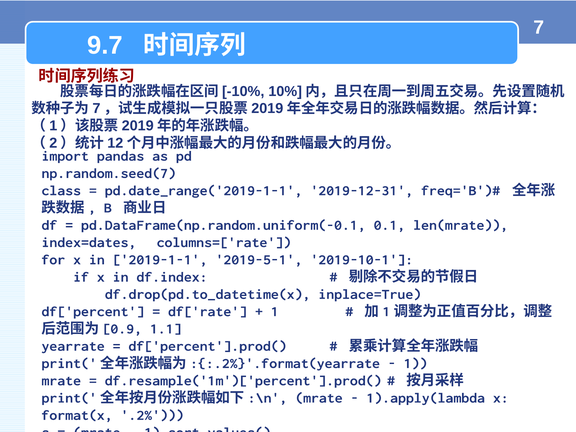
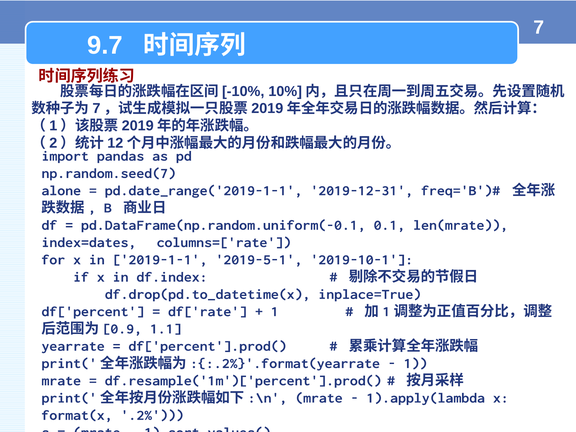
class: class -> alone
